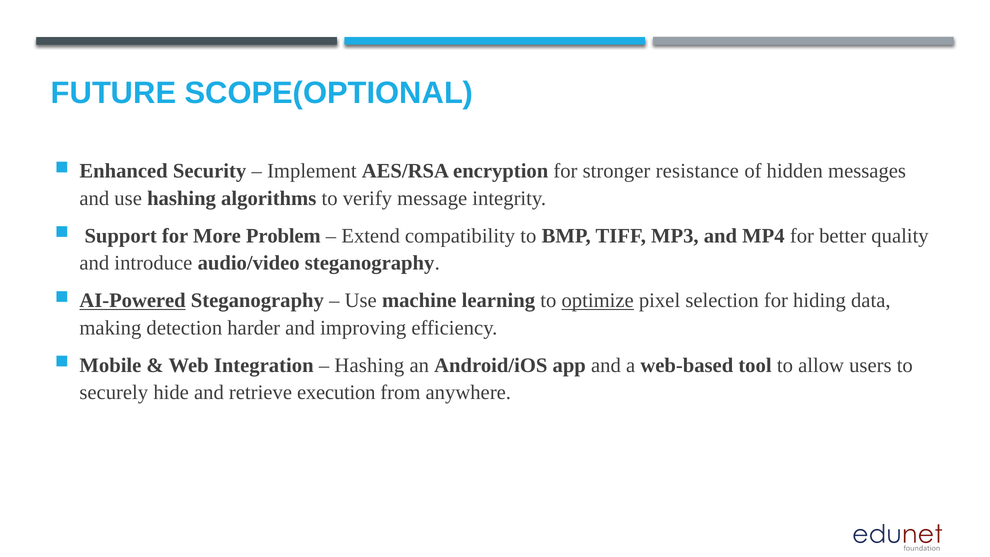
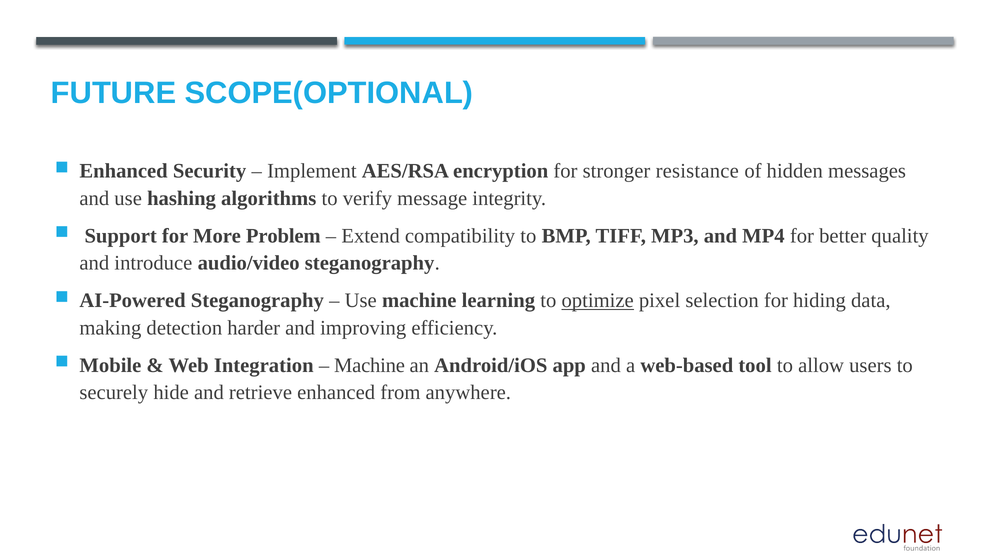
AI-Powered underline: present -> none
Hashing at (369, 365): Hashing -> Machine
retrieve execution: execution -> enhanced
